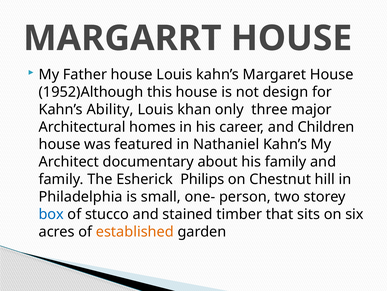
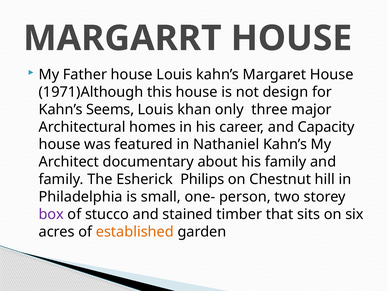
1952)Although: 1952)Although -> 1971)Although
Ability: Ability -> Seems
Children: Children -> Capacity
box colour: blue -> purple
